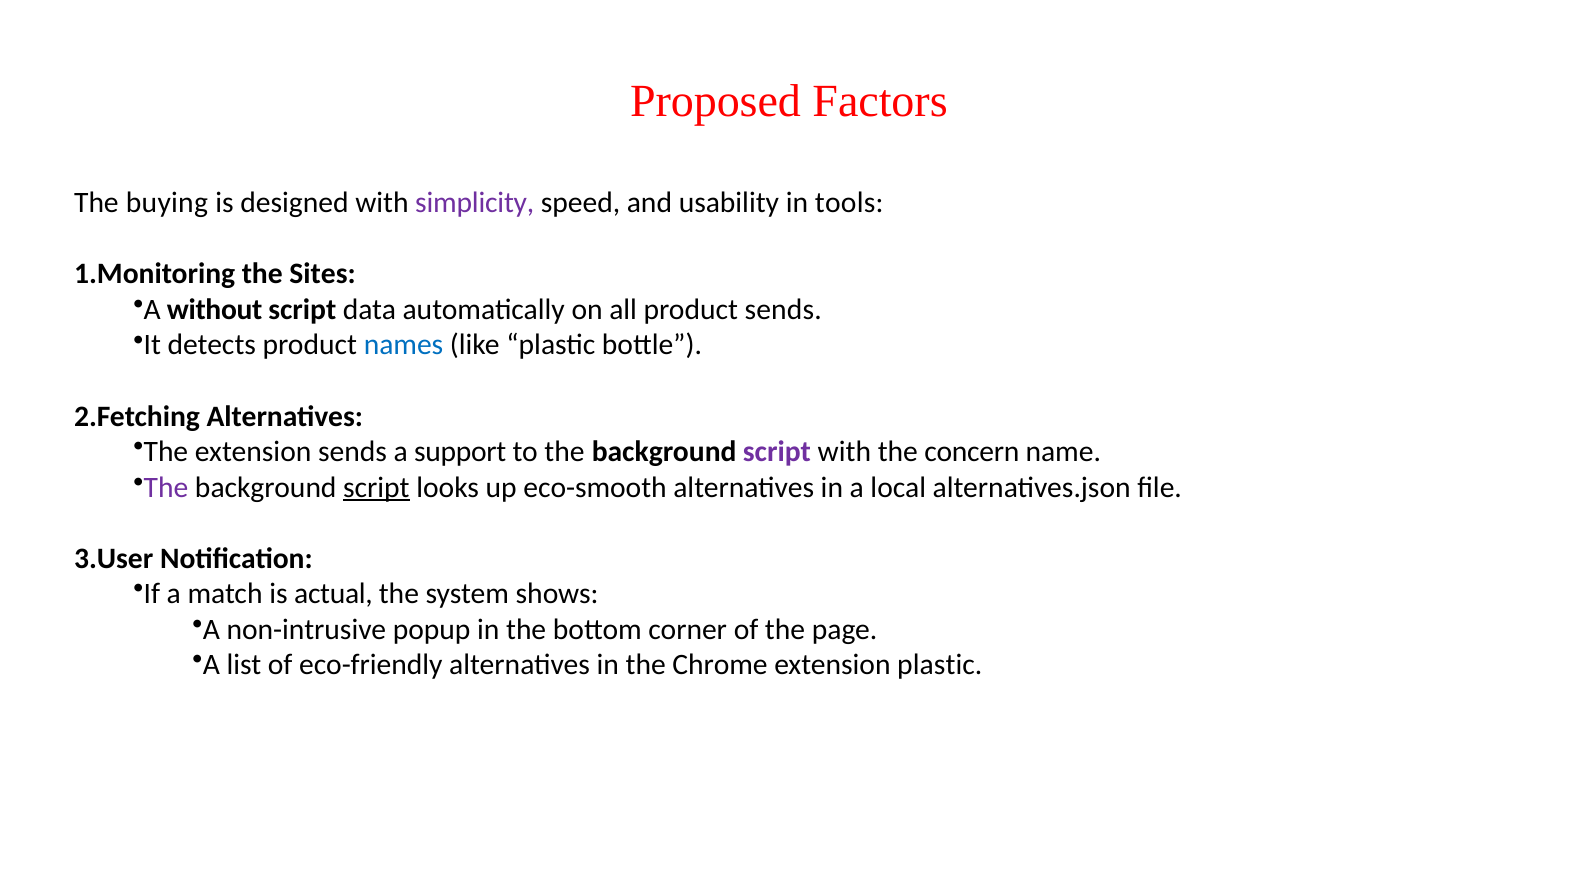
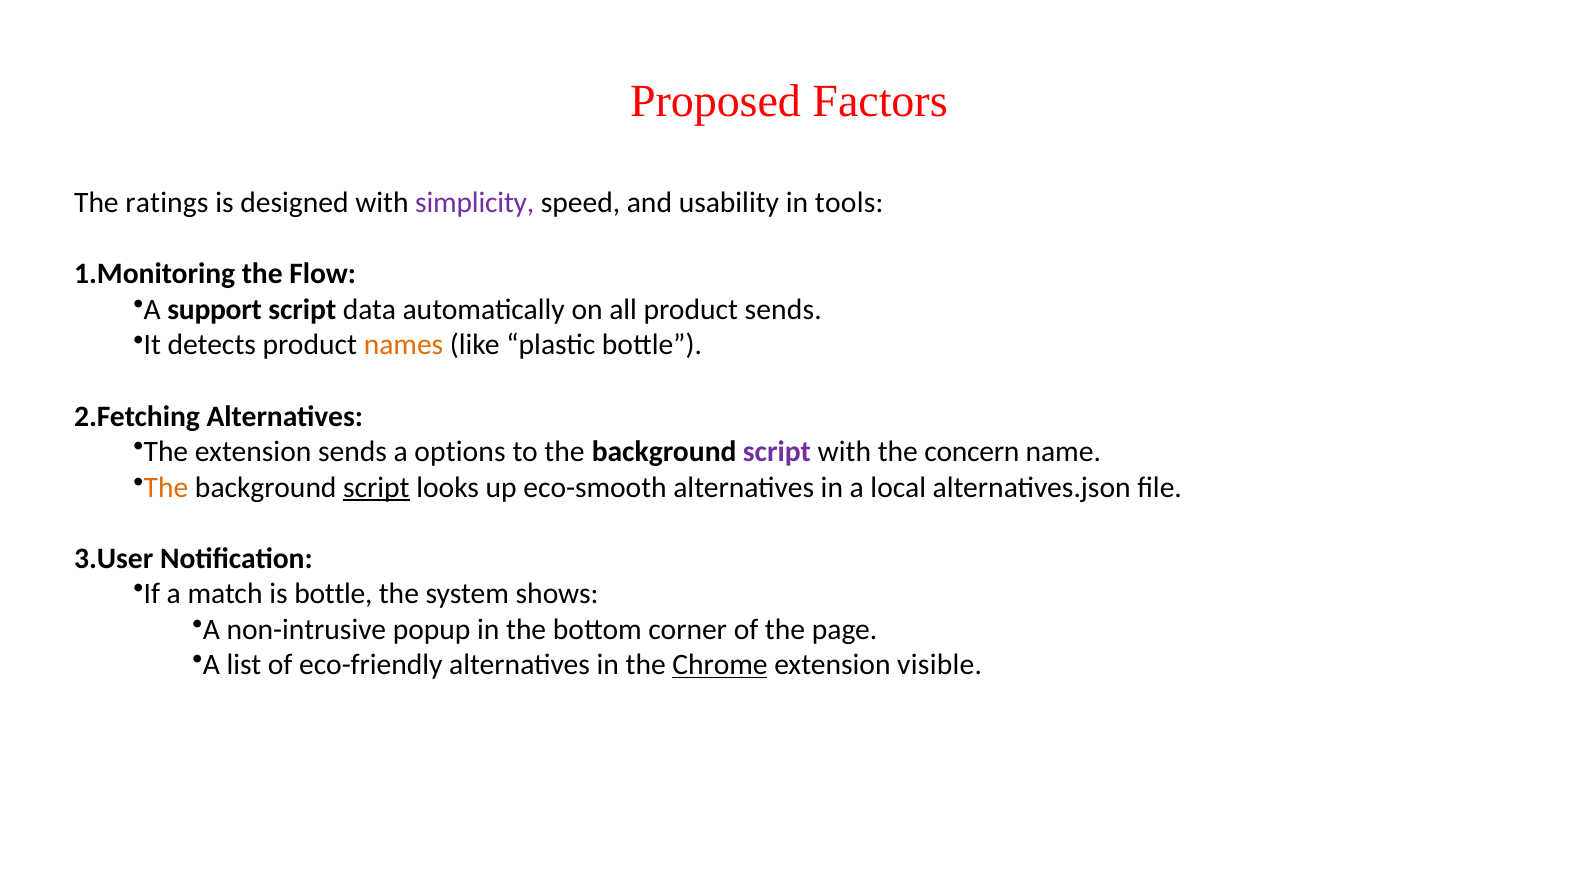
buying: buying -> ratings
Sites: Sites -> Flow
without: without -> support
names colour: blue -> orange
support: support -> options
The at (166, 487) colour: purple -> orange
is actual: actual -> bottle
Chrome underline: none -> present
extension plastic: plastic -> visible
